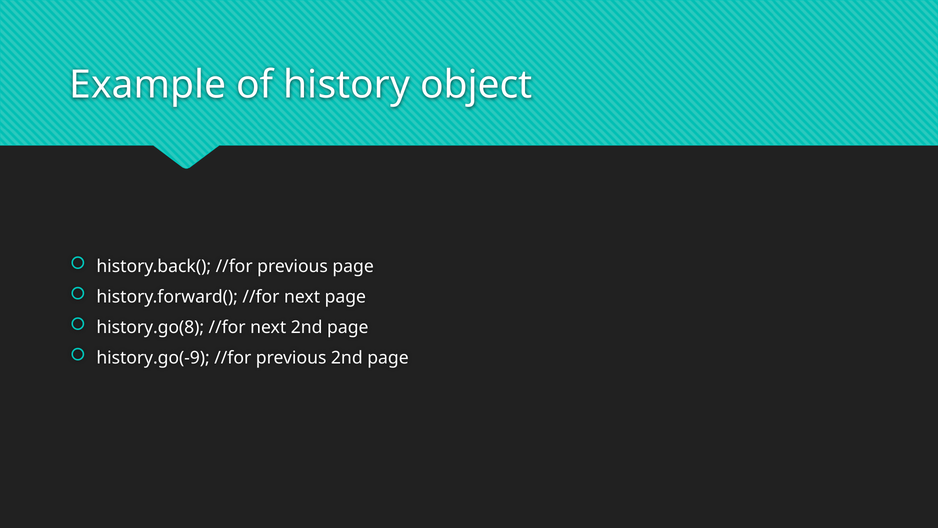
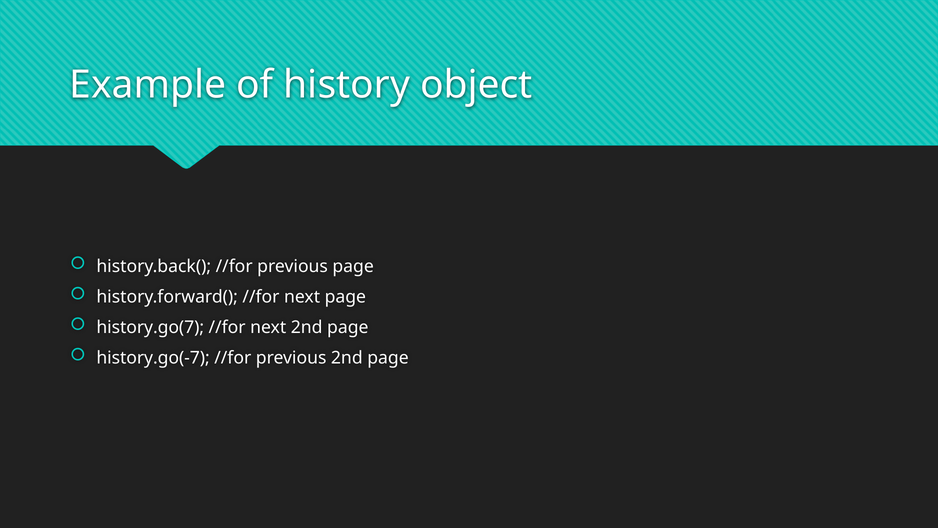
history.go(8: history.go(8 -> history.go(7
history.go(-9: history.go(-9 -> history.go(-7
